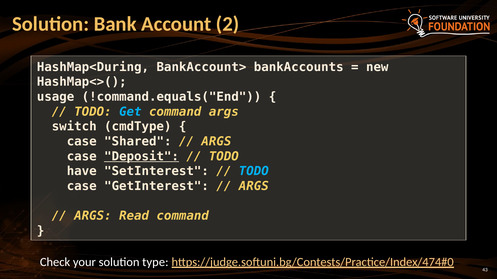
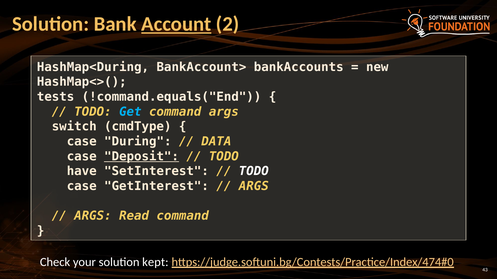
Account underline: none -> present
usage: usage -> tests
Shared: Shared -> During
ARGS at (216, 142): ARGS -> DATA
TODO at (254, 172) colour: light blue -> white
type: type -> kept
